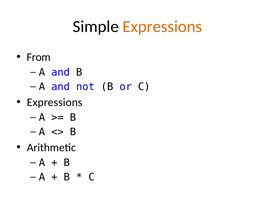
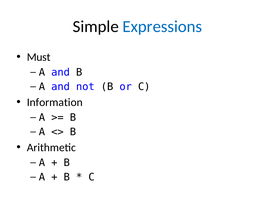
Expressions at (162, 27) colour: orange -> blue
From: From -> Must
Expressions at (55, 102): Expressions -> Information
